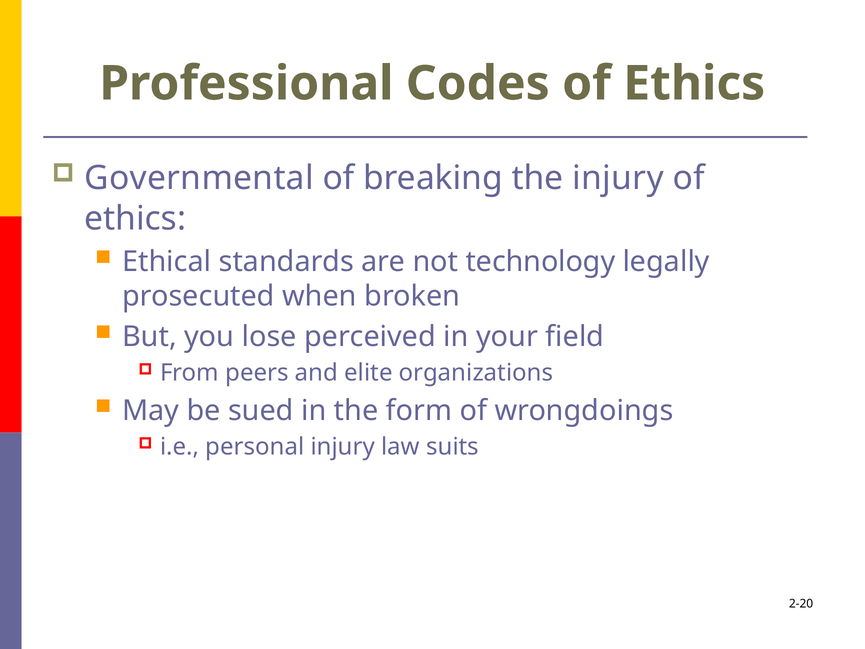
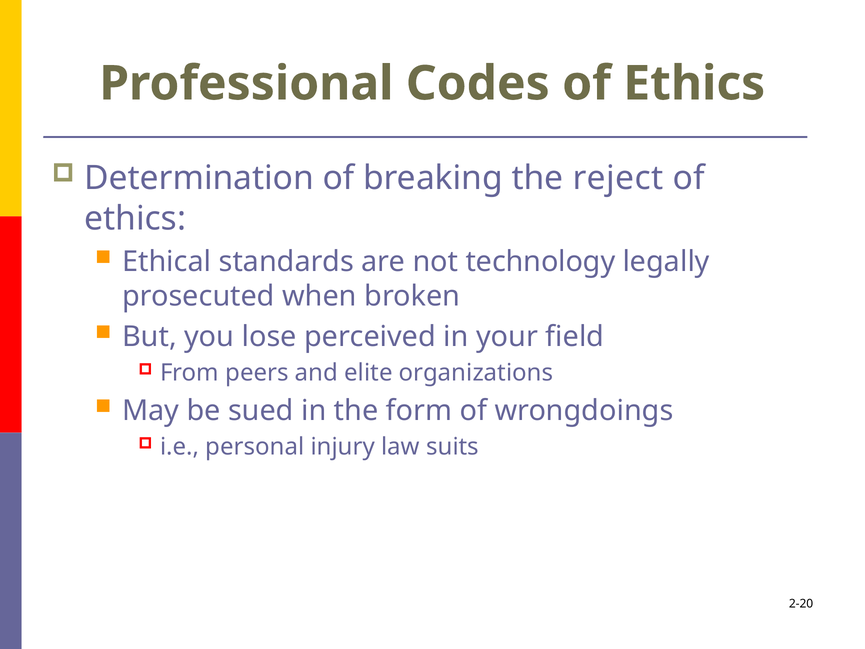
Governmental: Governmental -> Determination
the injury: injury -> reject
